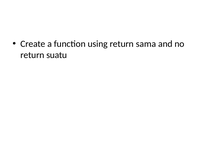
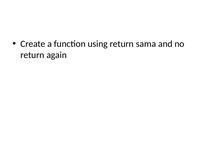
suatu: suatu -> again
